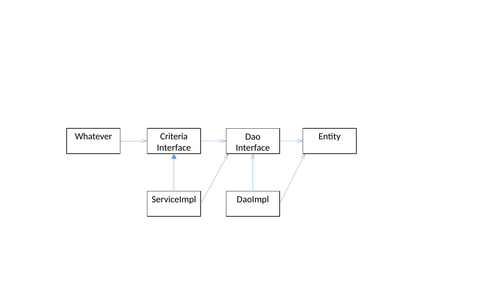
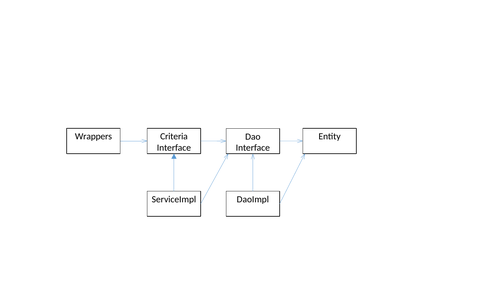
Whatever: Whatever -> Wrappers
